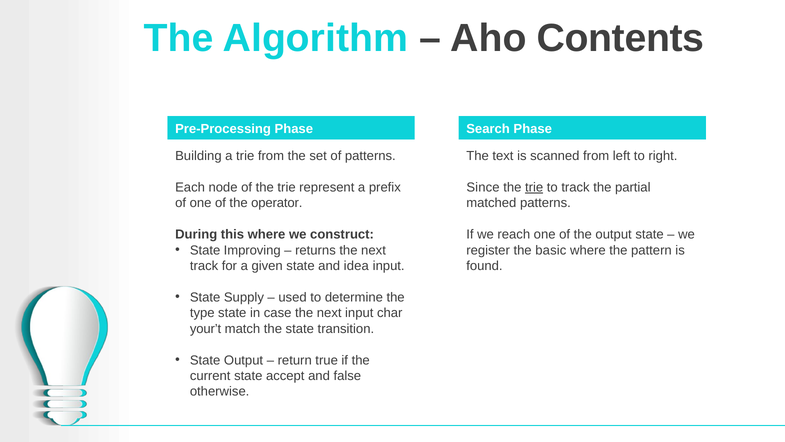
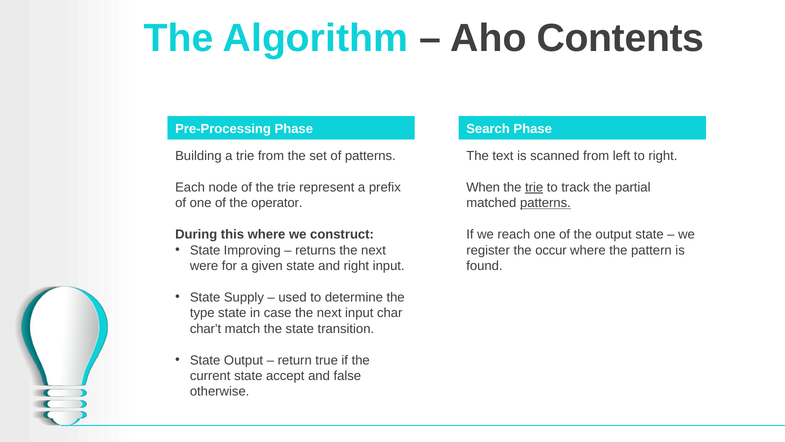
Since: Since -> When
patterns at (545, 203) underline: none -> present
basic: basic -> occur
track at (204, 266): track -> were
and idea: idea -> right
your’t: your’t -> char’t
